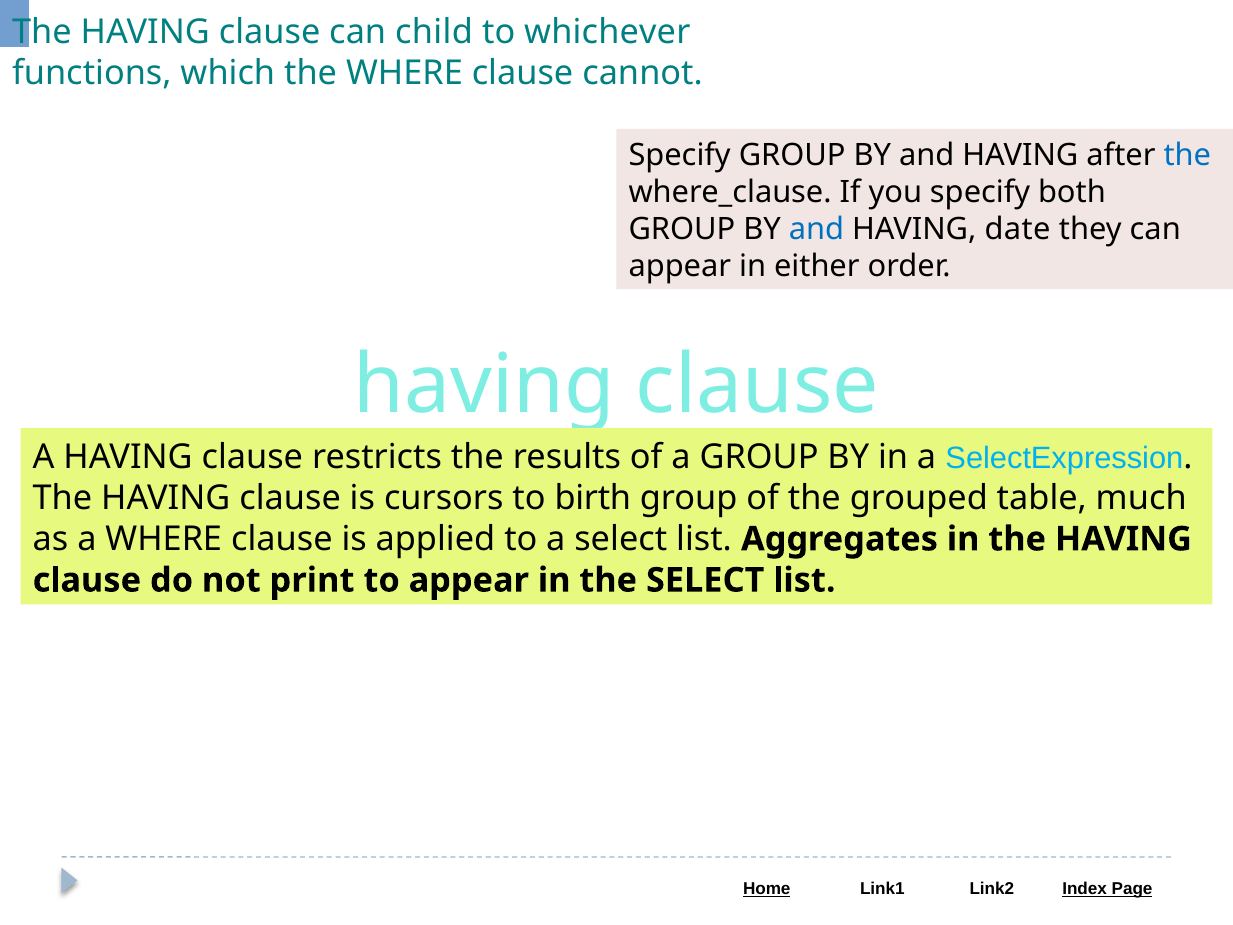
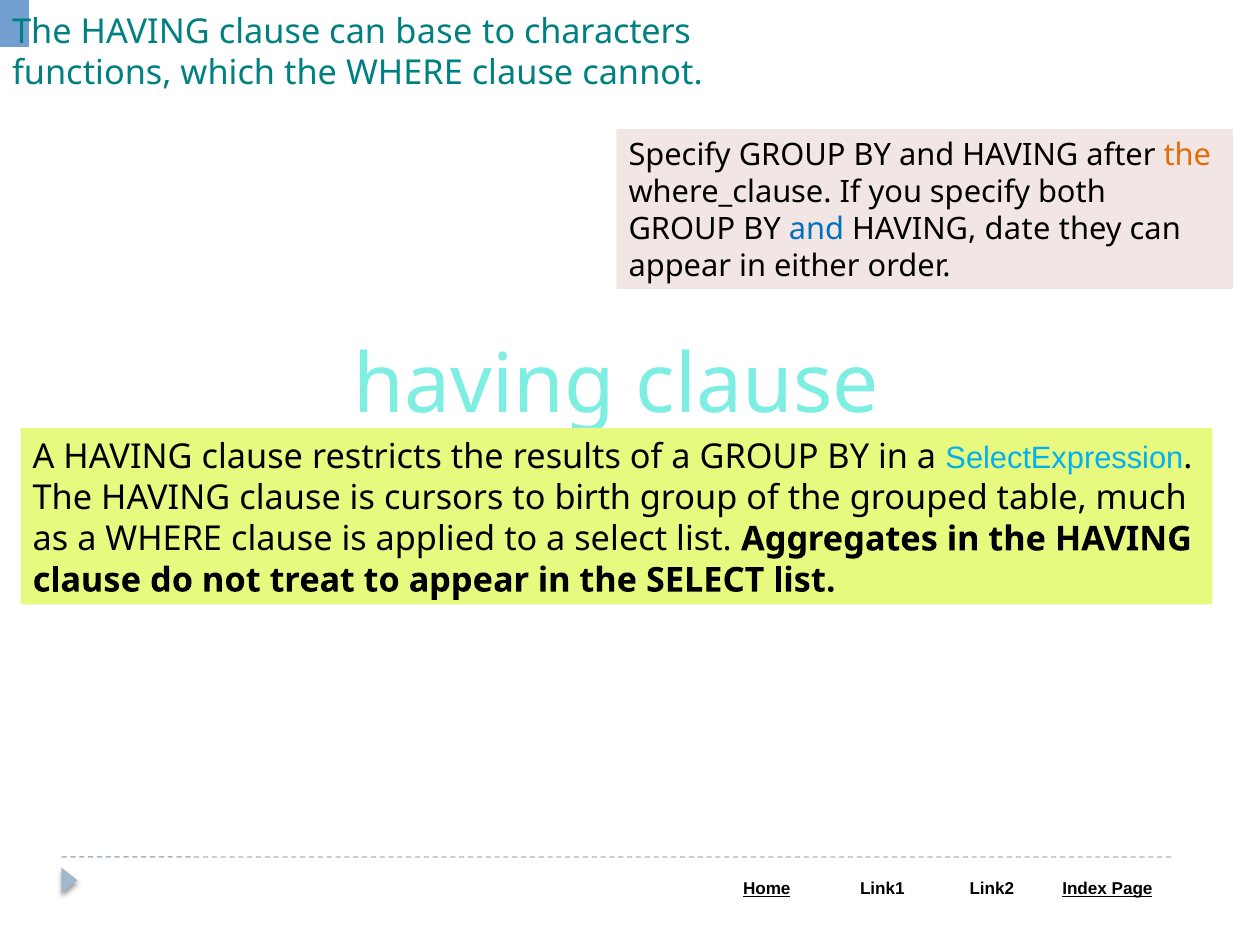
child: child -> base
whichever: whichever -> characters
the at (1187, 156) colour: blue -> orange
print: print -> treat
